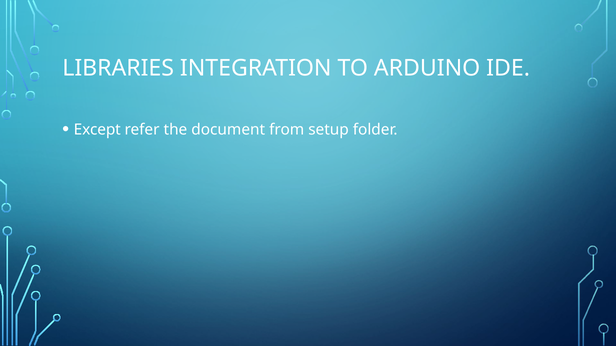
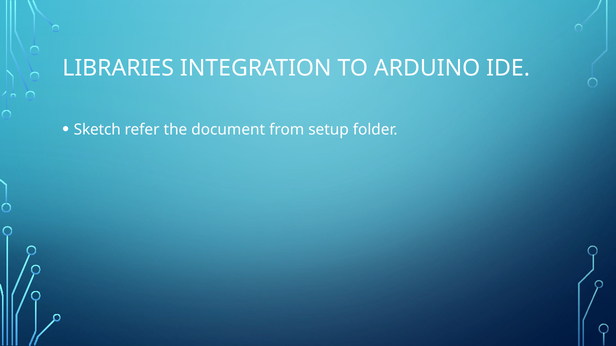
Except: Except -> Sketch
